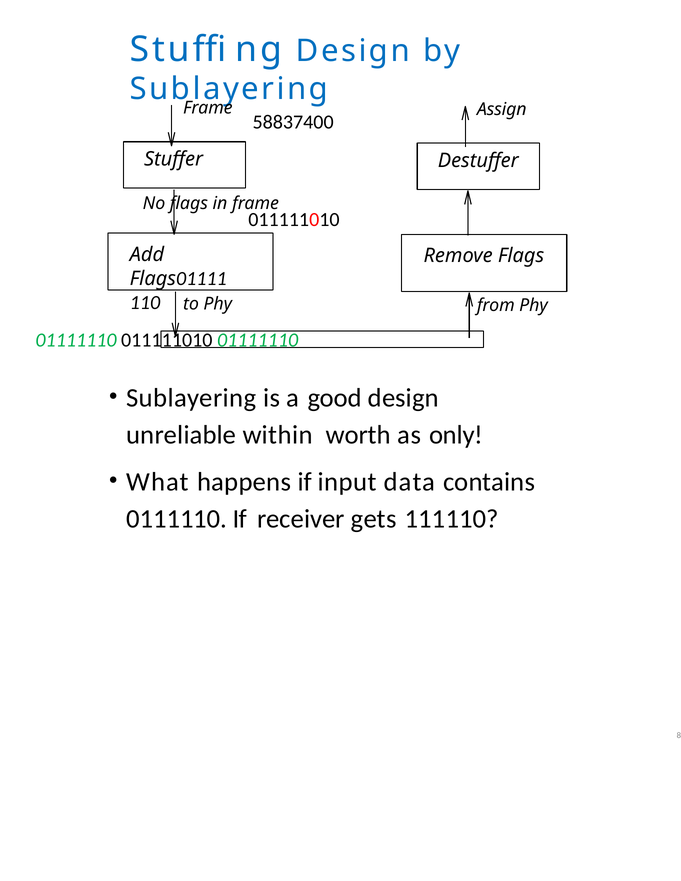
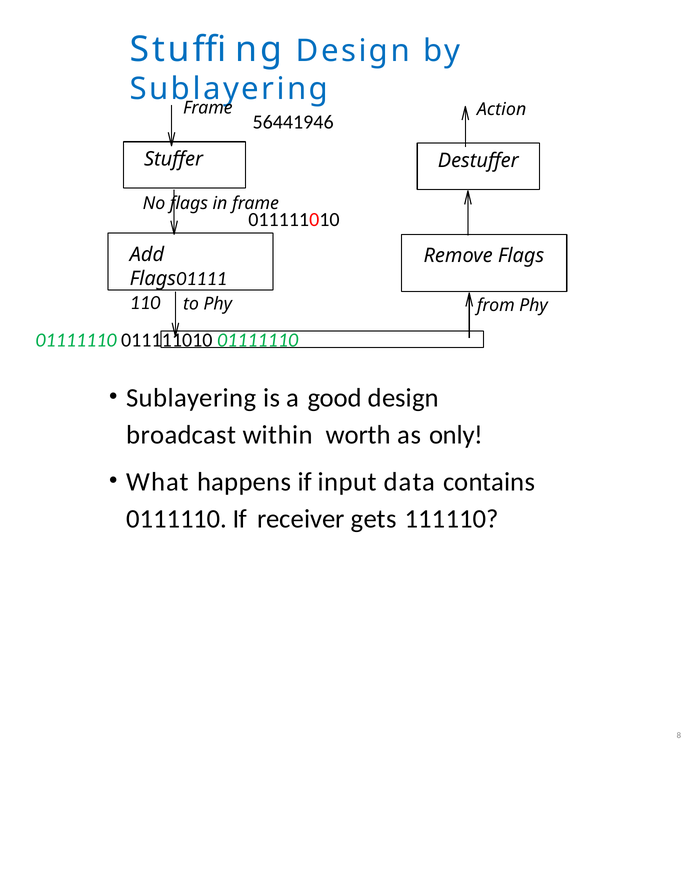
Assign: Assign -> Action
58837400: 58837400 -> 56441946
unreliable: unreliable -> broadcast
